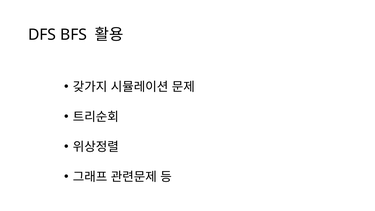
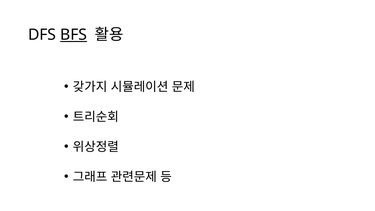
BFS underline: none -> present
